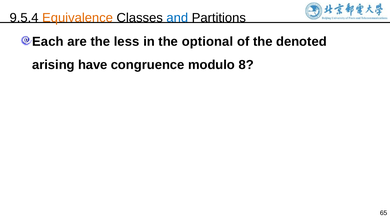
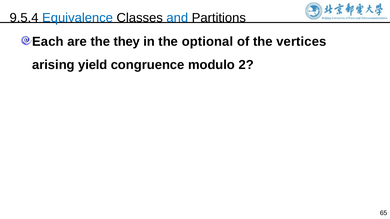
Equivalence colour: orange -> blue
less: less -> they
denoted: denoted -> vertices
have: have -> yield
8: 8 -> 2
